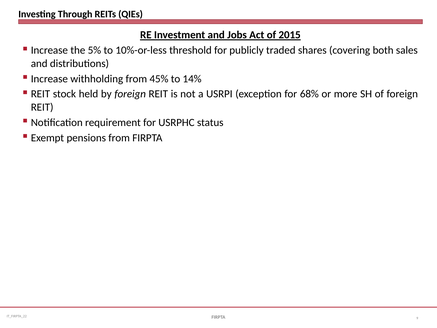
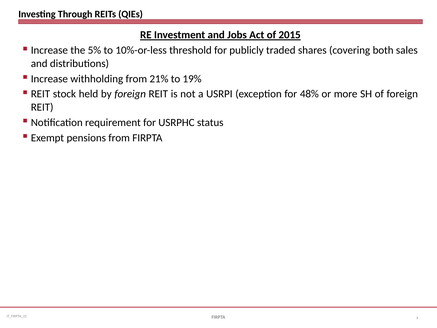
45%: 45% -> 21%
14%: 14% -> 19%
68%: 68% -> 48%
